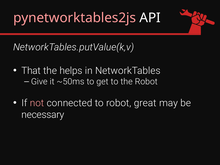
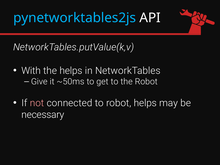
pynetworktables2js colour: pink -> light blue
That: That -> With
robot great: great -> helps
